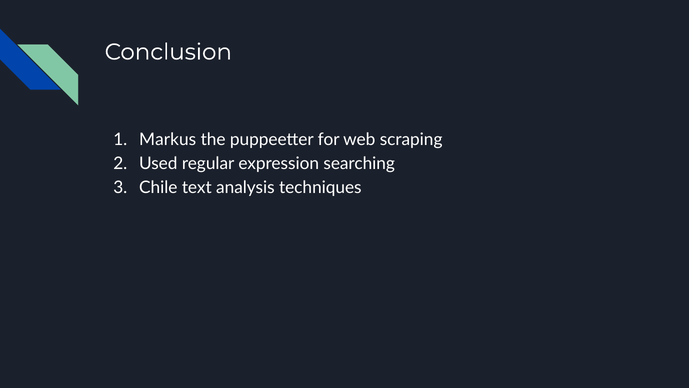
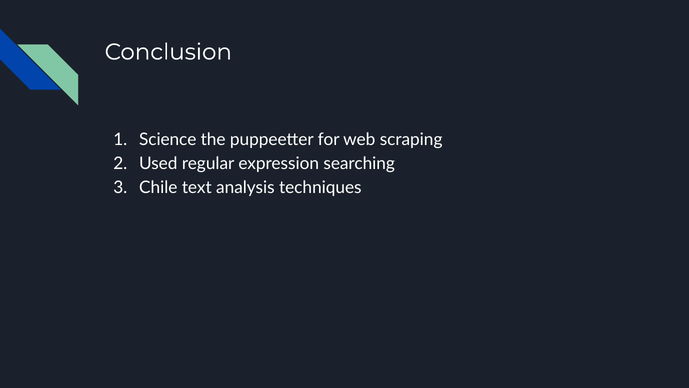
Markus: Markus -> Science
